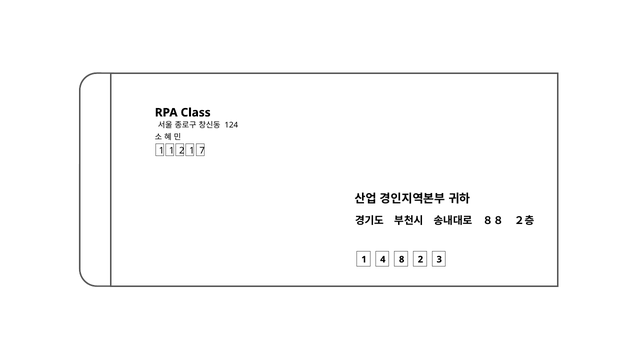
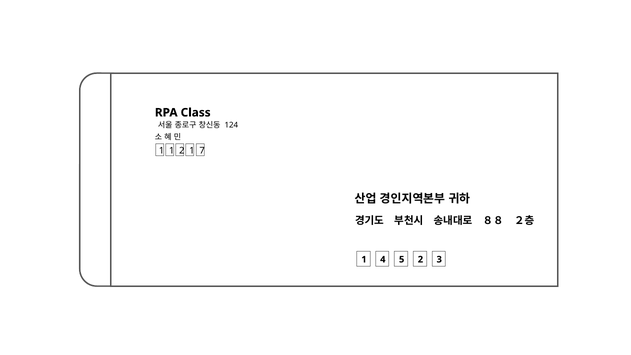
8: 8 -> 5
